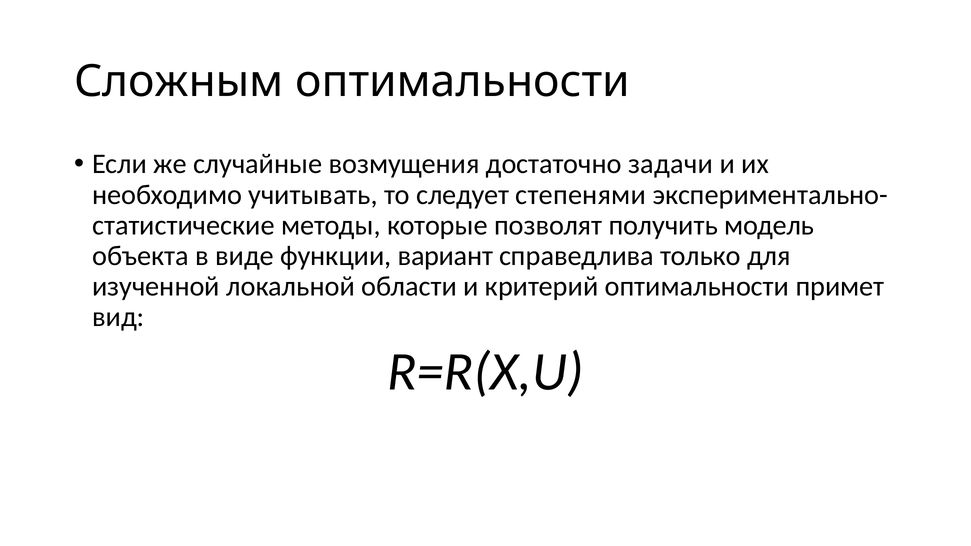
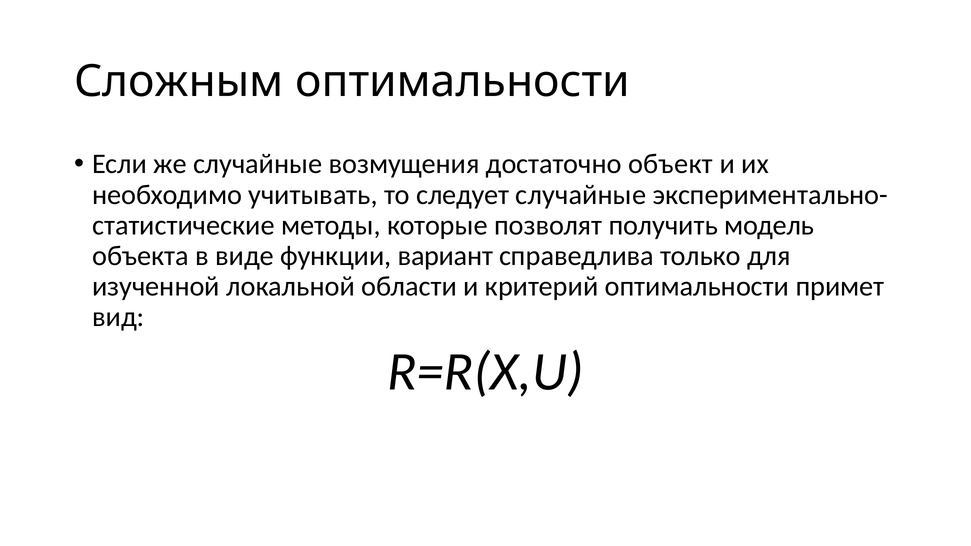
задачи: задачи -> объект
следует степенями: степенями -> случайные
